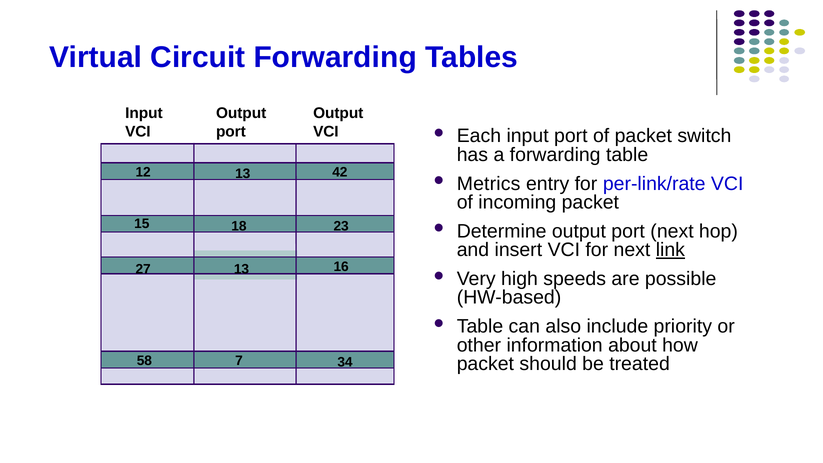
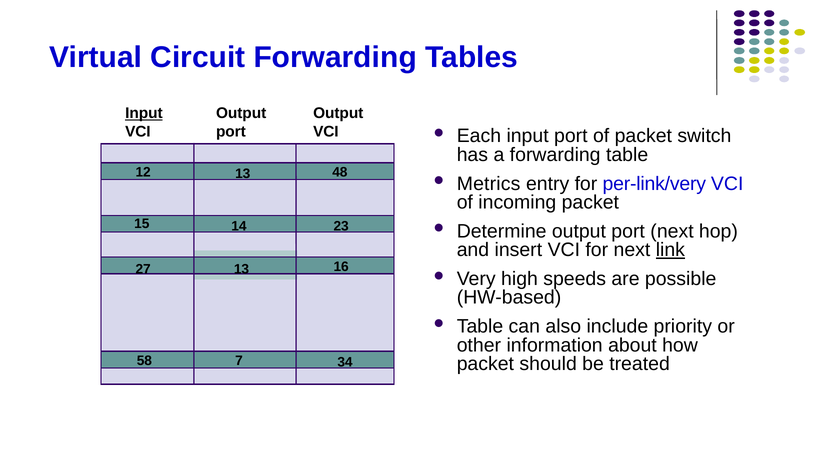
Input at (144, 113) underline: none -> present
42: 42 -> 48
per-link/rate: per-link/rate -> per-link/very
18: 18 -> 14
